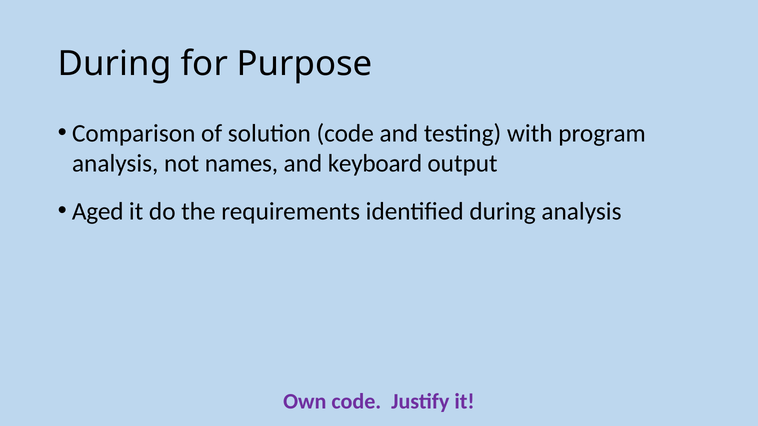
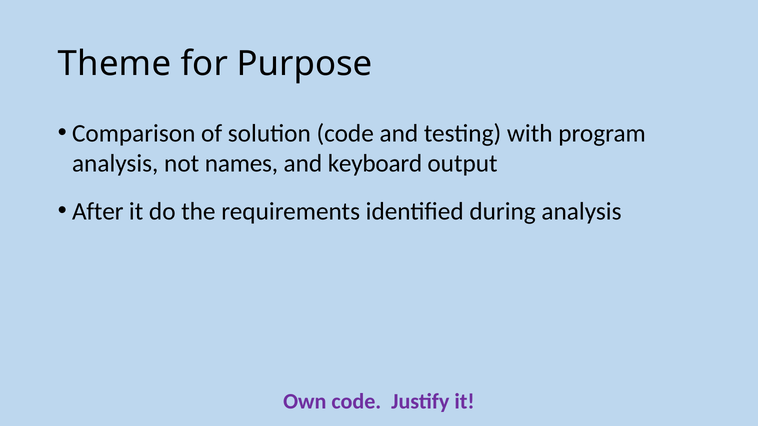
During at (115, 64): During -> Theme
Aged: Aged -> After
